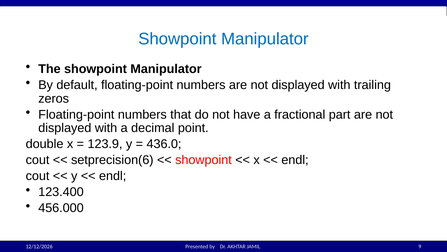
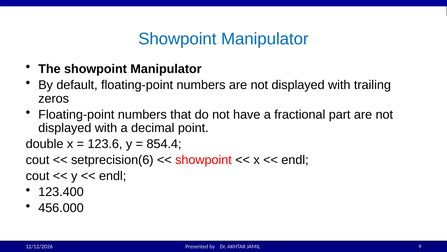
123.9: 123.9 -> 123.6
436.0: 436.0 -> 854.4
